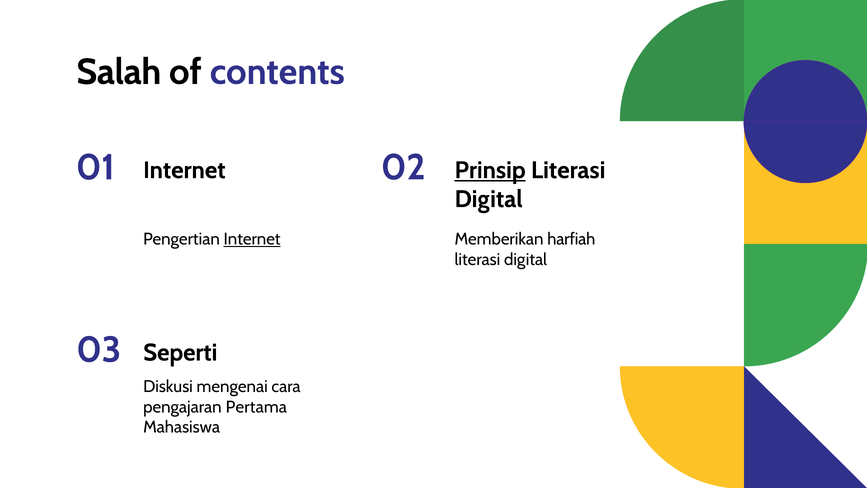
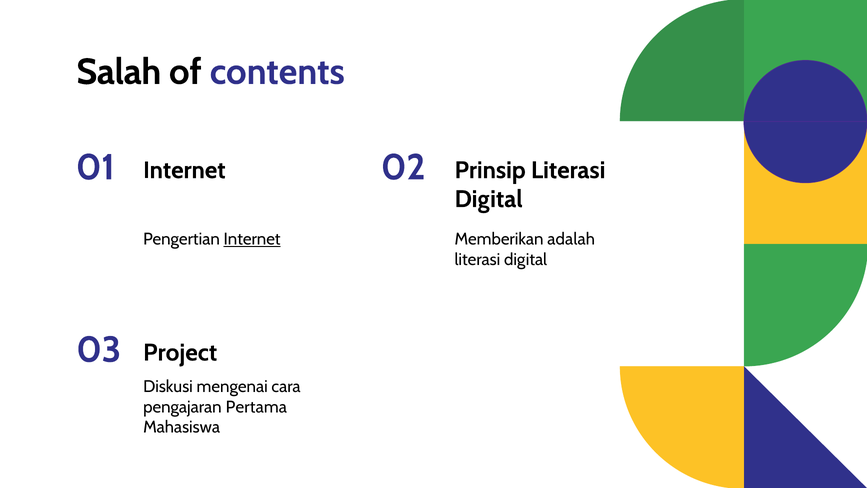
Prinsip underline: present -> none
harfiah: harfiah -> adalah
Seperti: Seperti -> Project
